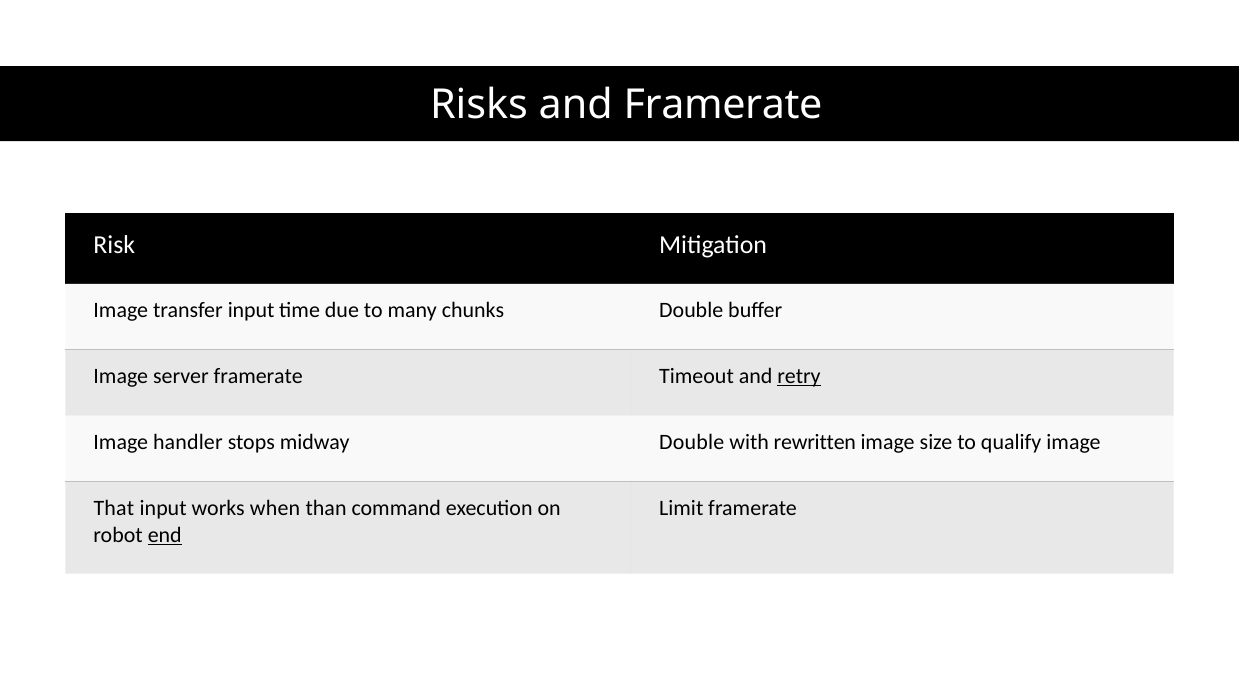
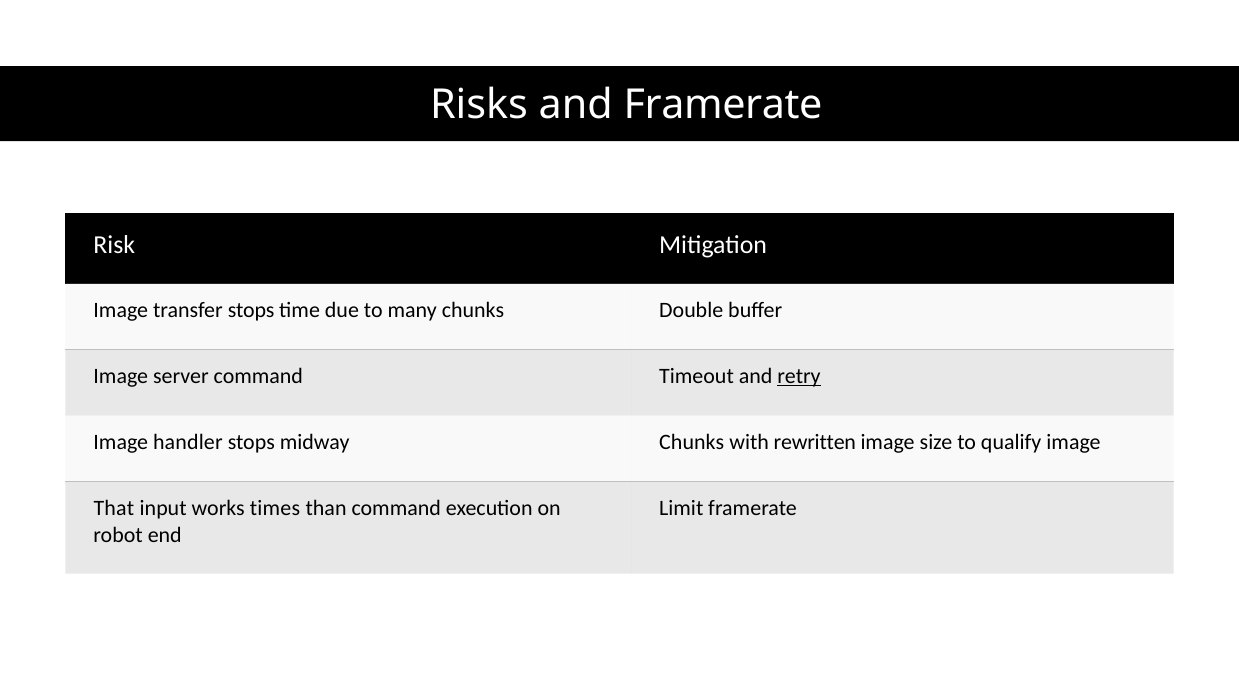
transfer input: input -> stops
server framerate: framerate -> command
midway Double: Double -> Chunks
when: when -> times
end underline: present -> none
